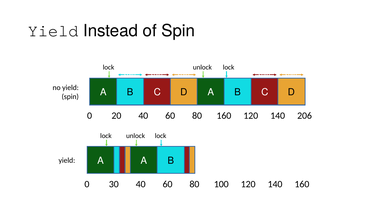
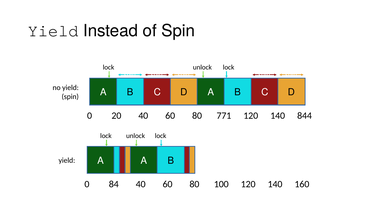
80 160: 160 -> 771
206: 206 -> 844
30: 30 -> 84
